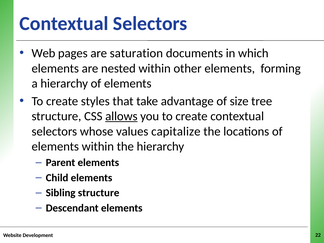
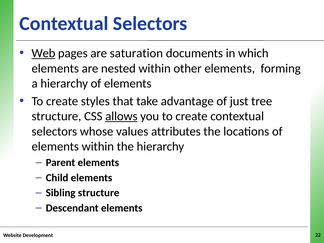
Web underline: none -> present
size: size -> just
capitalize: capitalize -> attributes
